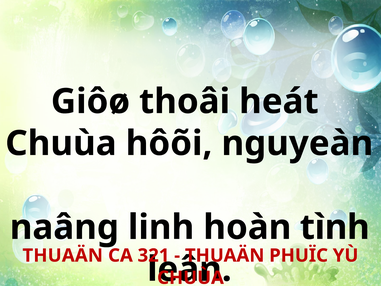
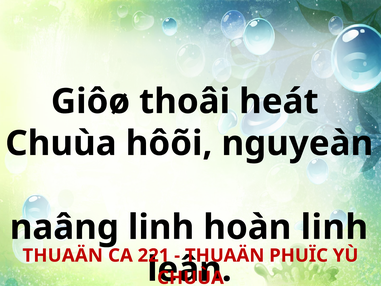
hoàn tình: tình -> linh
321: 321 -> 221
